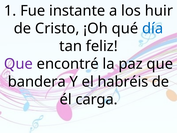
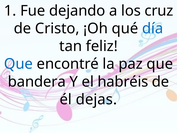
instante: instante -> dejando
huir: huir -> cruz
Que at (18, 64) colour: purple -> blue
carga: carga -> dejas
